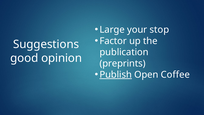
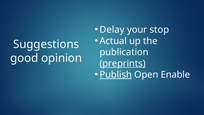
Large: Large -> Delay
Factor: Factor -> Actual
preprints underline: none -> present
Coffee: Coffee -> Enable
